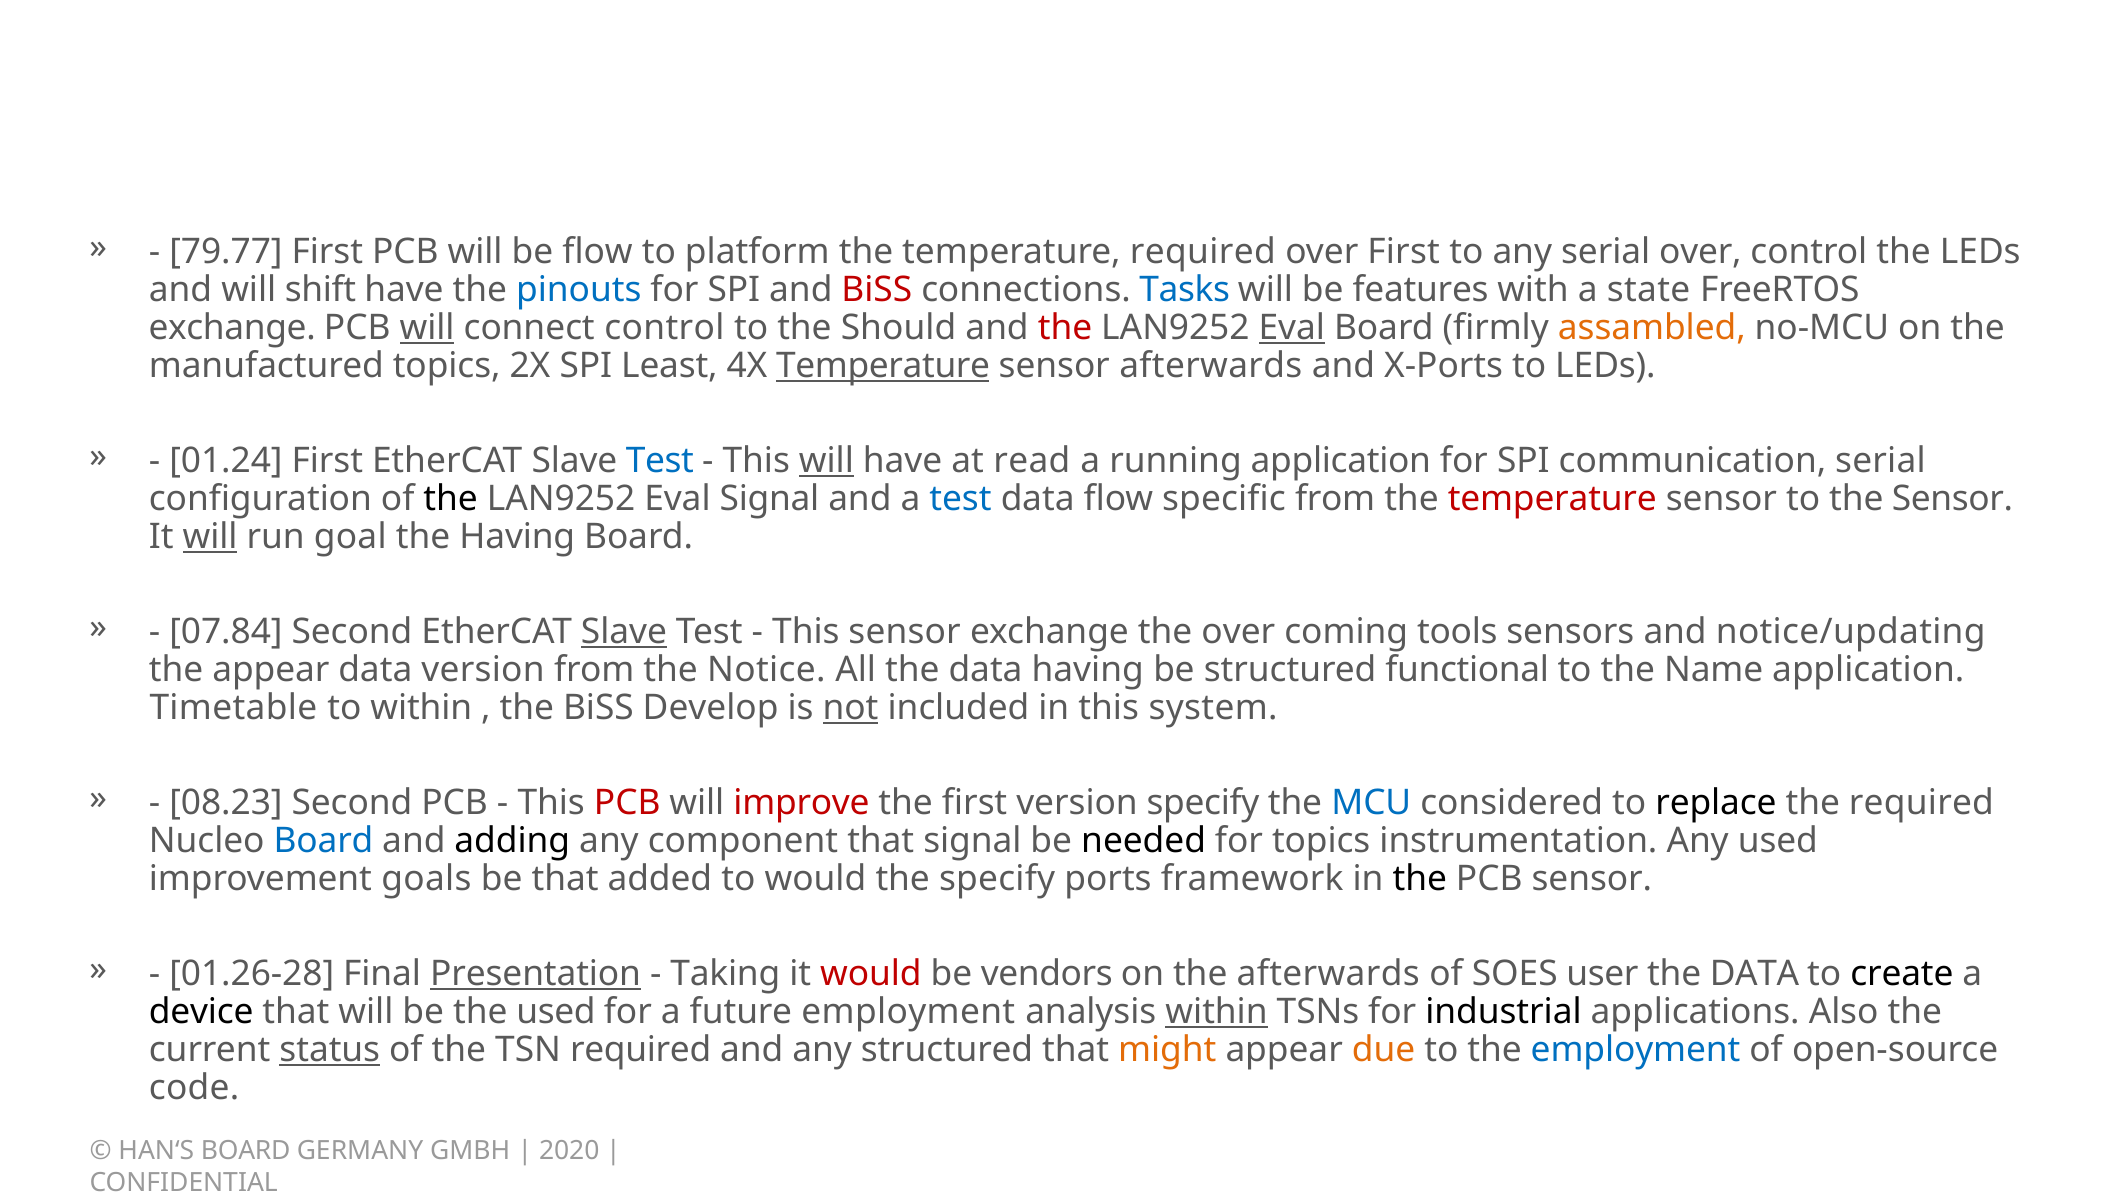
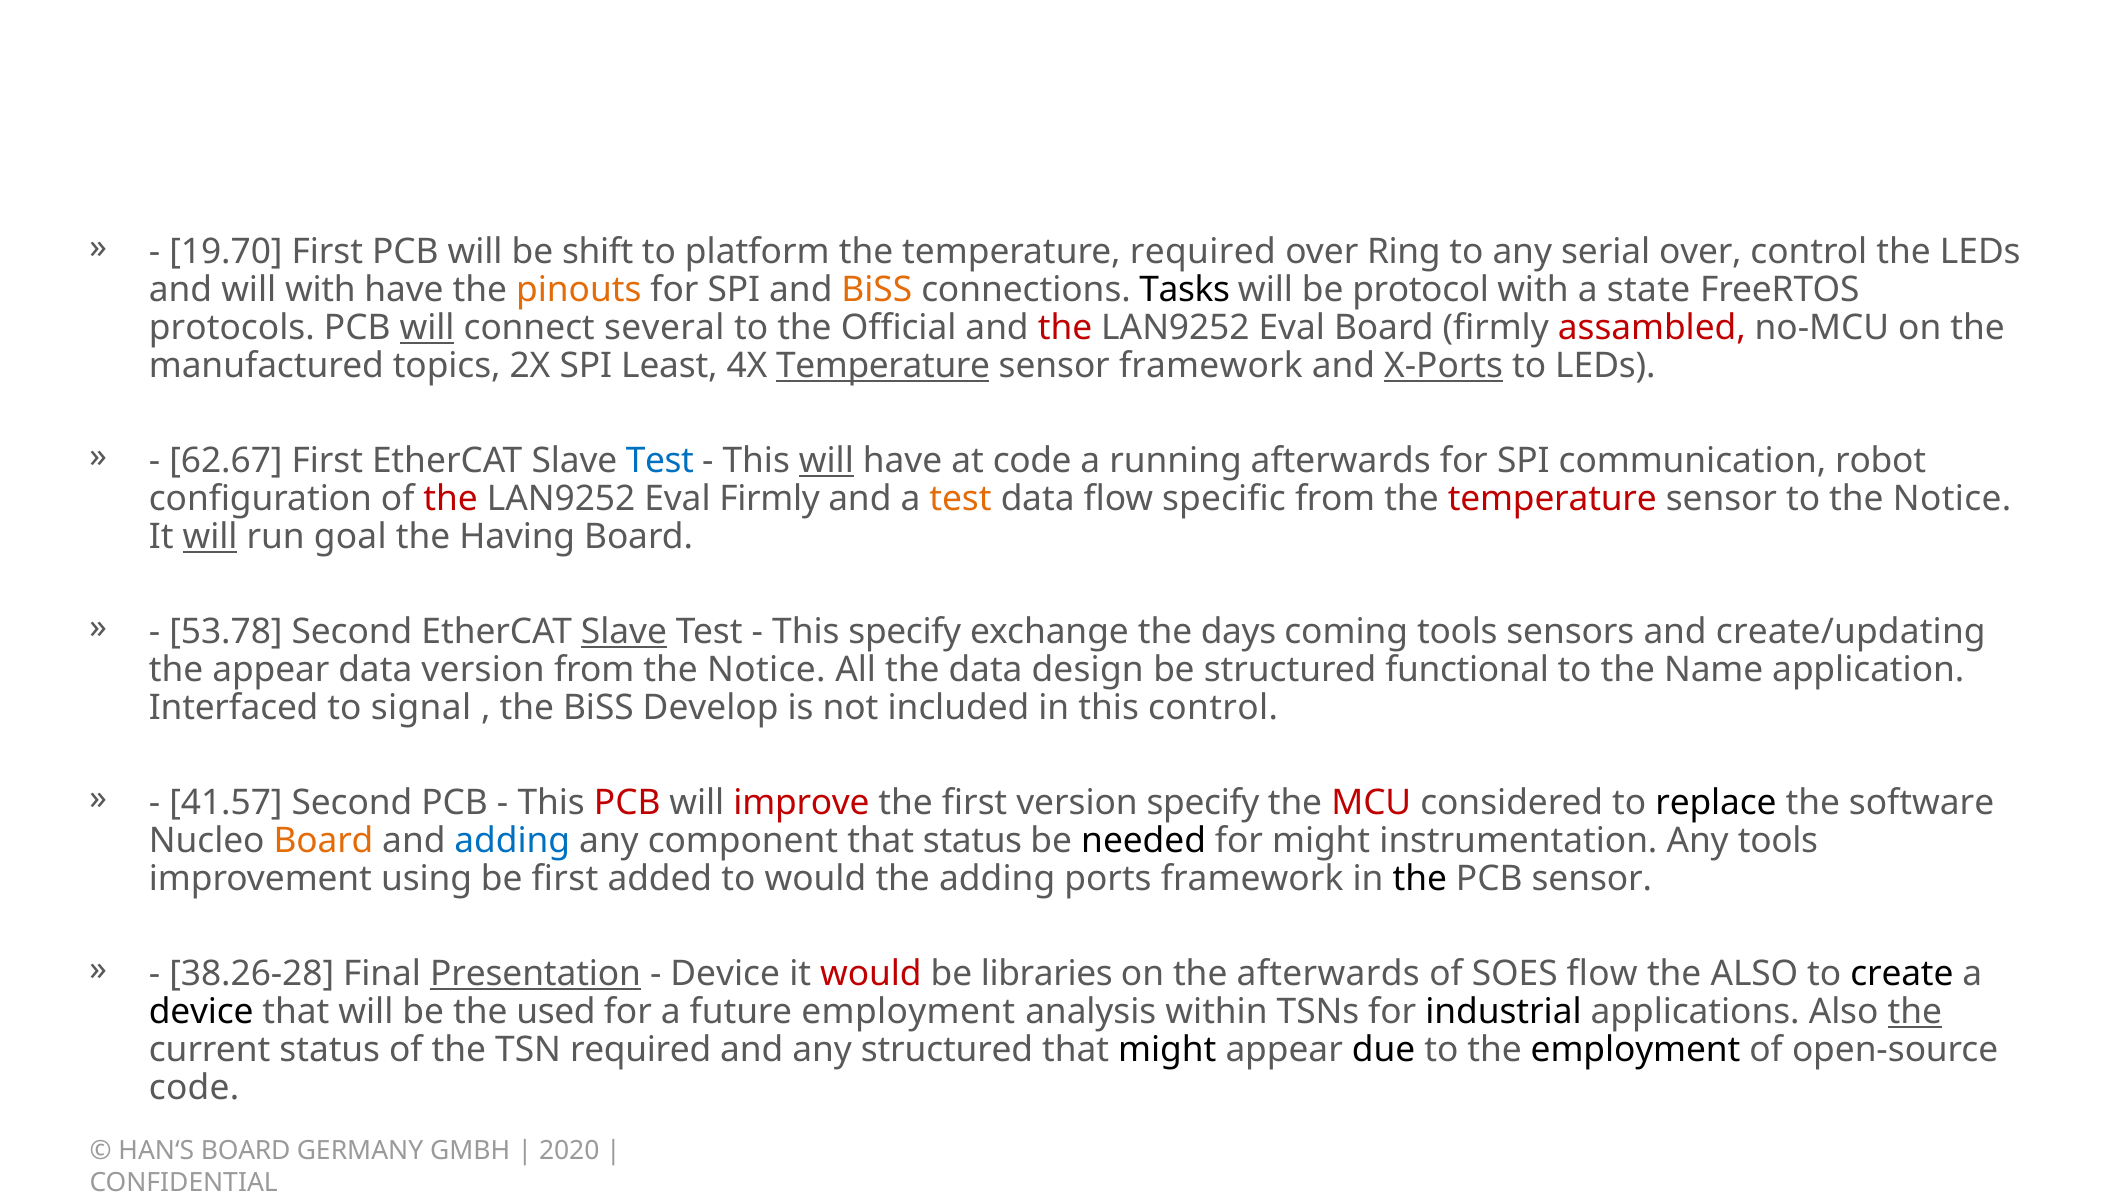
79.77: 79.77 -> 19.70
be flow: flow -> shift
over First: First -> Ring
will shift: shift -> with
pinouts colour: blue -> orange
BiSS at (877, 290) colour: red -> orange
Tasks colour: blue -> black
features: features -> protocol
exchange at (232, 328): exchange -> protocols
connect control: control -> several
Should: Should -> Official
Eval at (1292, 328) underline: present -> none
assambled colour: orange -> red
sensor afterwards: afterwards -> framework
X-Ports underline: none -> present
01.24: 01.24 -> 62.67
at read: read -> code
running application: application -> afterwards
communication serial: serial -> robot
the at (451, 499) colour: black -> red
Eval Signal: Signal -> Firmly
test at (960, 499) colour: blue -> orange
to the Sensor: Sensor -> Notice
07.84: 07.84 -> 53.78
This sensor: sensor -> specify
the over: over -> days
notice/updating: notice/updating -> create/updating
data having: having -> design
Timetable: Timetable -> Interfaced
to within: within -> signal
not underline: present -> none
this system: system -> control
08.23: 08.23 -> 41.57
MCU colour: blue -> red
the required: required -> software
Board at (324, 841) colour: blue -> orange
adding at (512, 841) colour: black -> blue
that signal: signal -> status
for topics: topics -> might
Any used: used -> tools
goals: goals -> using
be that: that -> first
the specify: specify -> adding
01.26-28: 01.26-28 -> 38.26-28
Taking at (725, 974): Taking -> Device
vendors: vendors -> libraries
SOES user: user -> flow
DATA at (1755, 974): DATA -> ALSO
within at (1217, 1012) underline: present -> none
the at (1915, 1012) underline: none -> present
status at (330, 1050) underline: present -> none
might at (1167, 1050) colour: orange -> black
due colour: orange -> black
employment at (1636, 1050) colour: blue -> black
